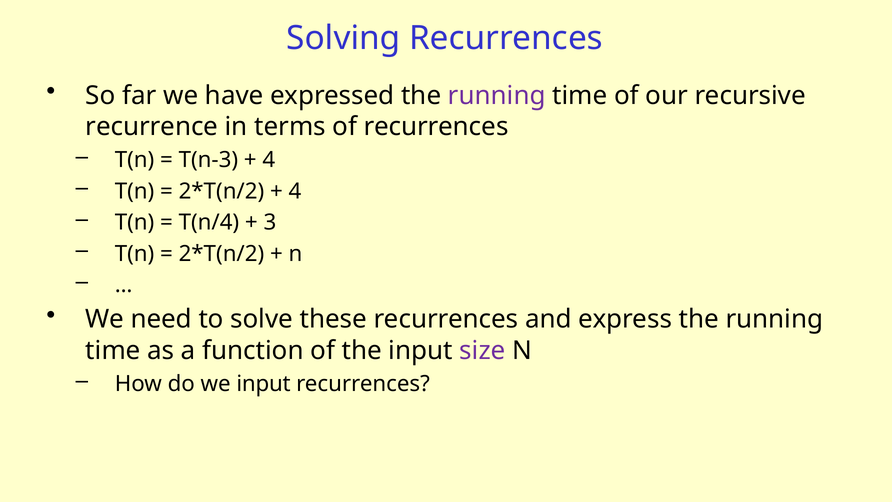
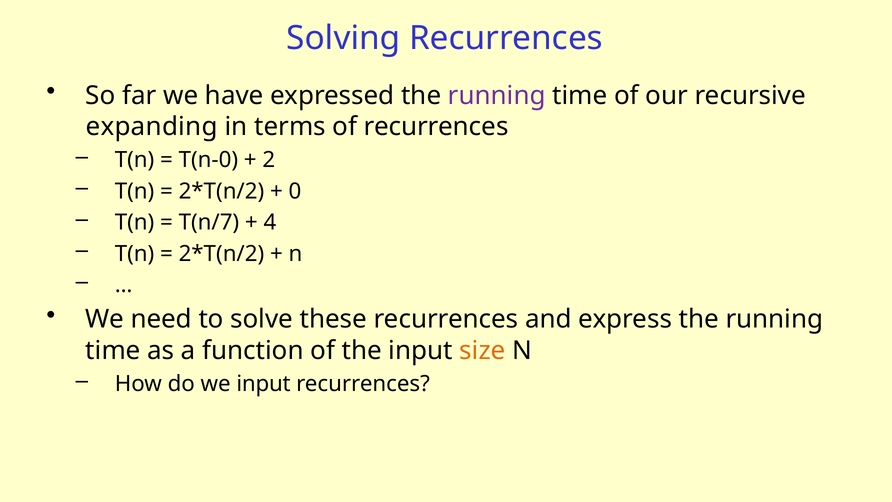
recurrence: recurrence -> expanding
T(n-3: T(n-3 -> T(n-0
4 at (269, 160): 4 -> 2
4 at (295, 191): 4 -> 0
T(n/4: T(n/4 -> T(n/7
3: 3 -> 4
size colour: purple -> orange
